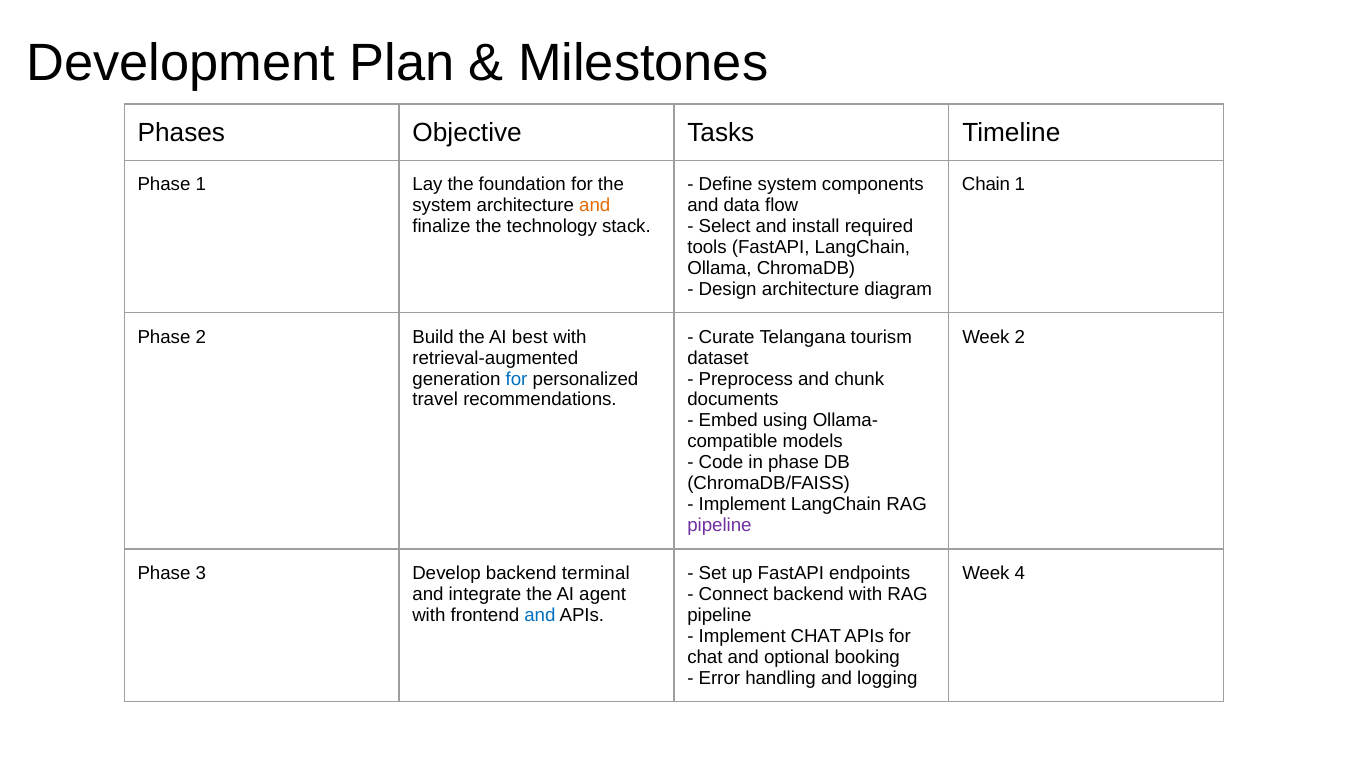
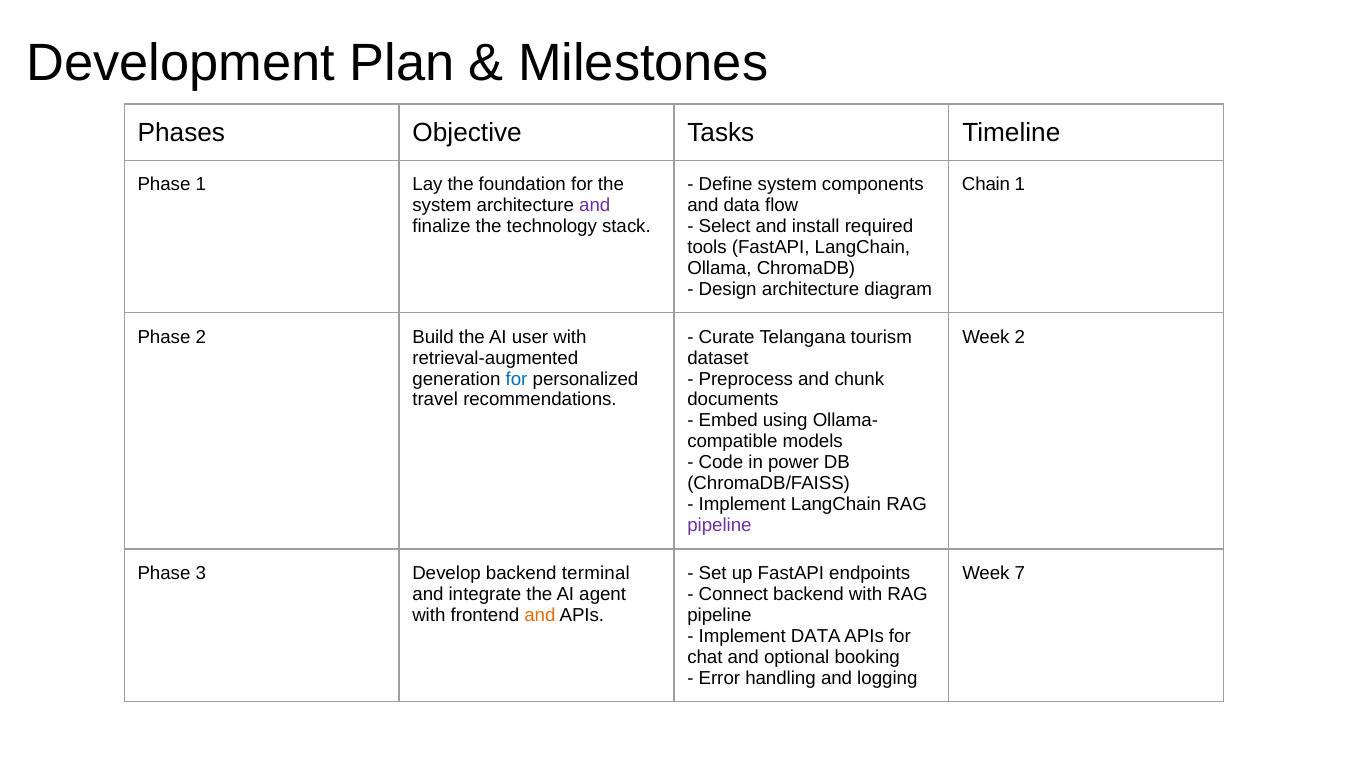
and at (595, 205) colour: orange -> purple
best: best -> user
in phase: phase -> power
4: 4 -> 7
and at (540, 614) colour: blue -> orange
Implement CHAT: CHAT -> DATA
